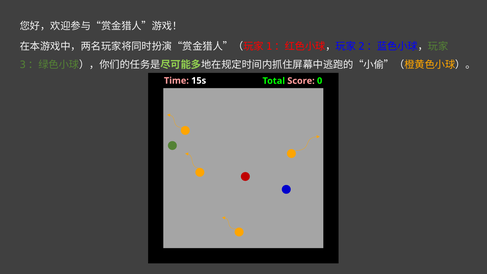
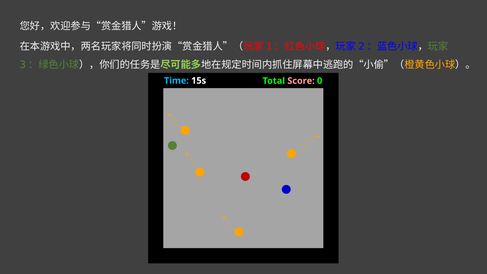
Time colour: pink -> light blue
